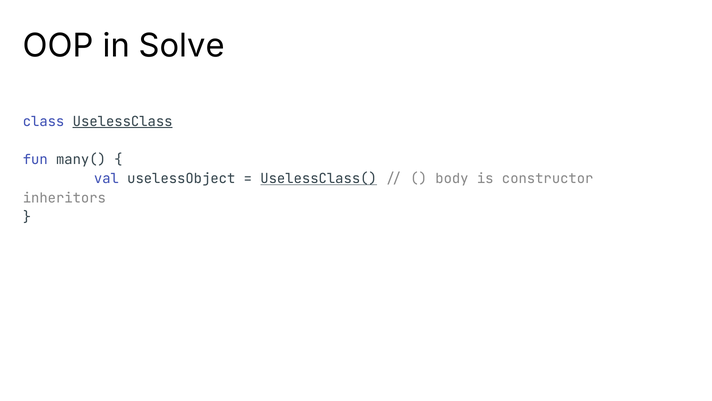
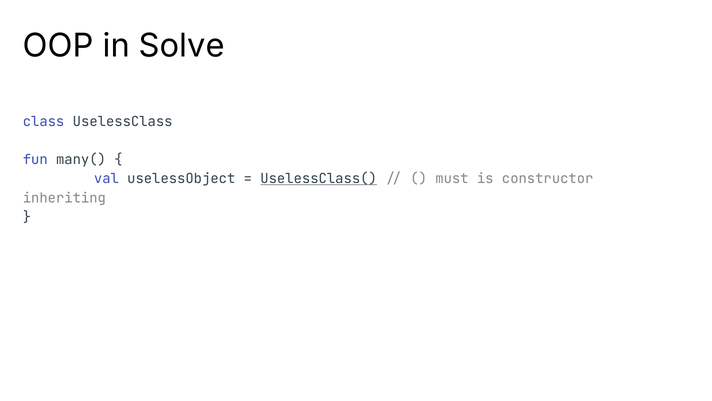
UselessClass underline: present -> none
body: body -> must
inheritors: inheritors -> inheriting
